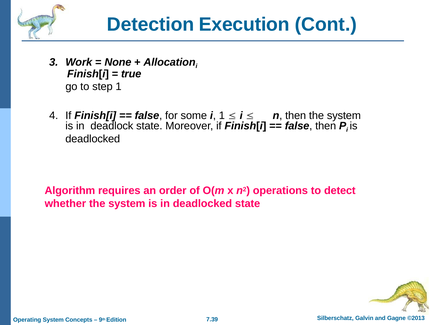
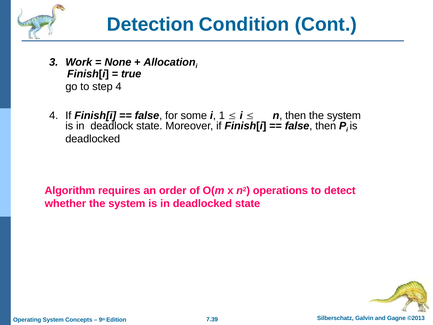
Execution: Execution -> Condition
step 1: 1 -> 4
